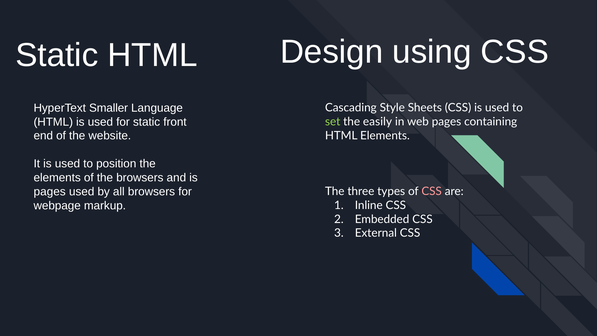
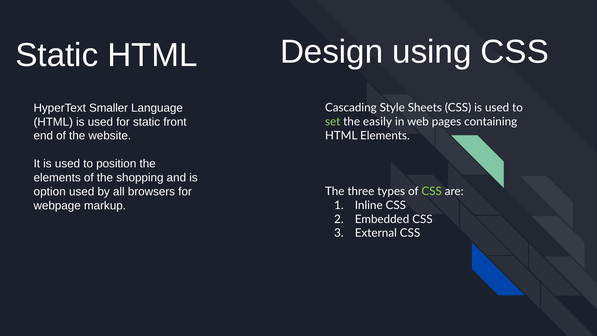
the browsers: browsers -> shopping
pages at (50, 192): pages -> option
CSS at (432, 191) colour: pink -> light green
